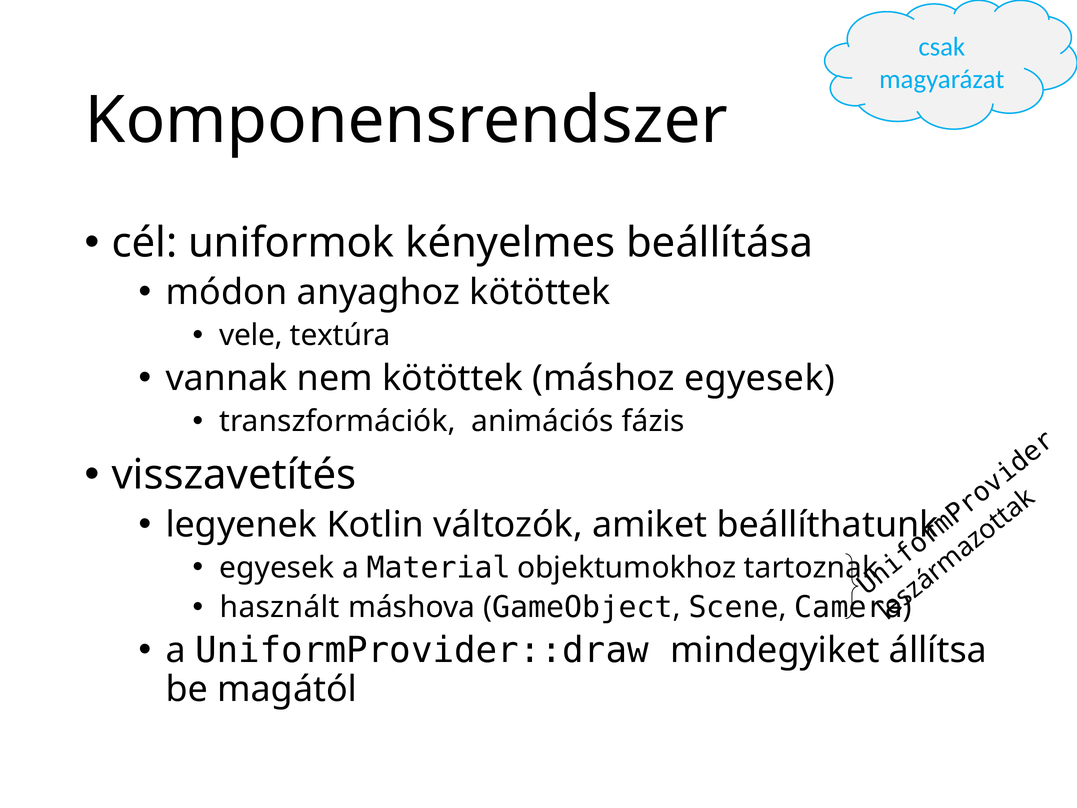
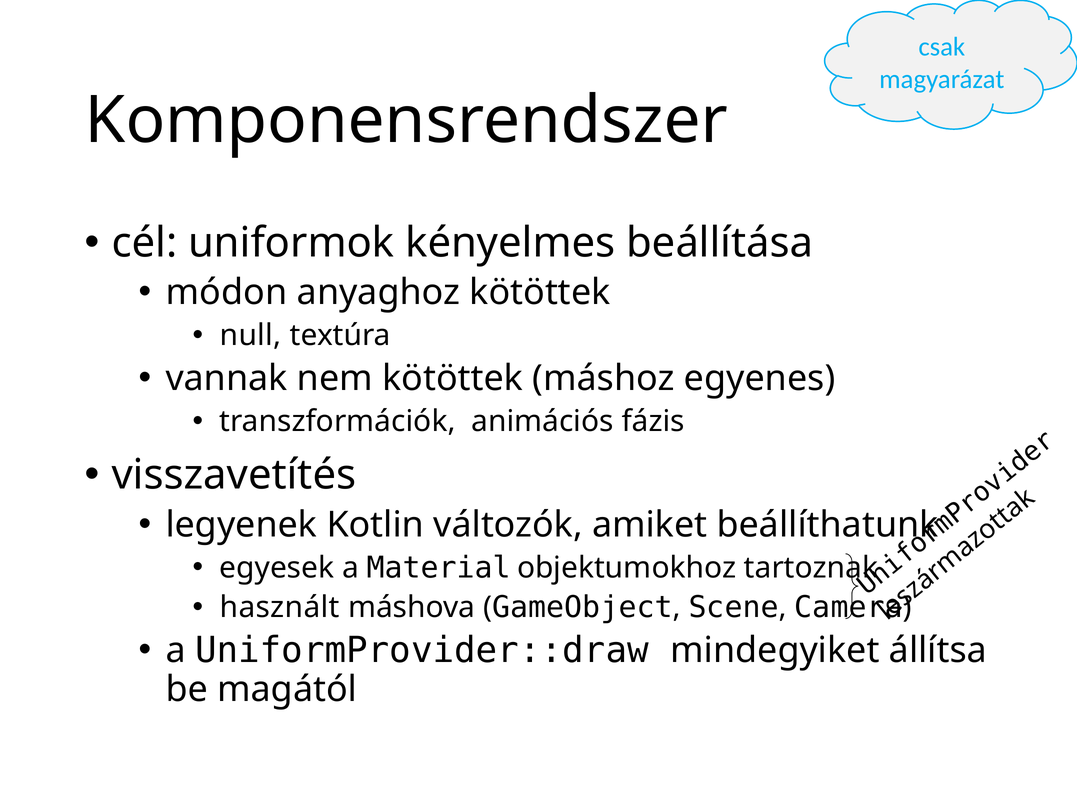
vele: vele -> null
máshoz egyesek: egyesek -> egyenes
